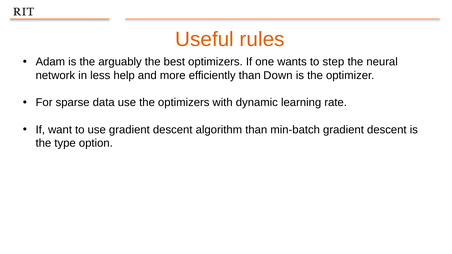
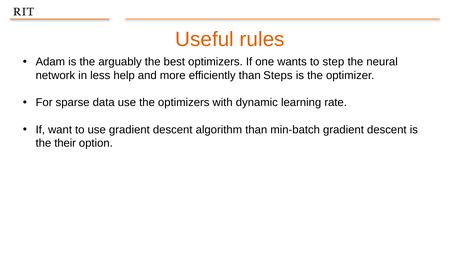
Down: Down -> Steps
type: type -> their
